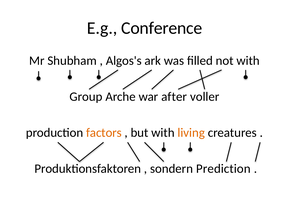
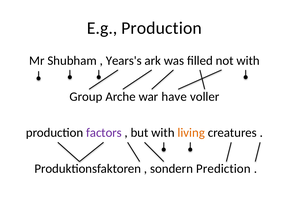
E.g Conference: Conference -> Production
Algos's: Algos's -> Years's
after: after -> have
factors colour: orange -> purple
